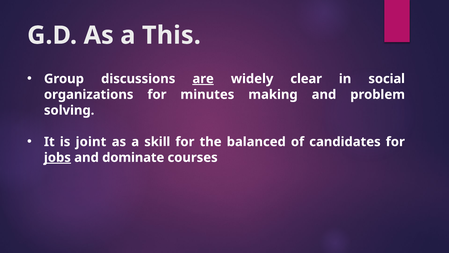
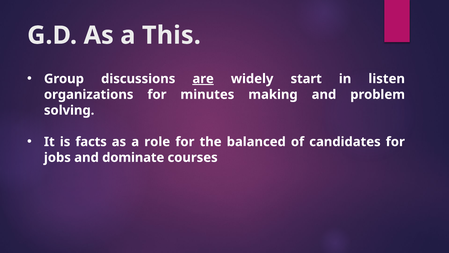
clear: clear -> start
social: social -> listen
joint: joint -> facts
skill: skill -> role
jobs underline: present -> none
